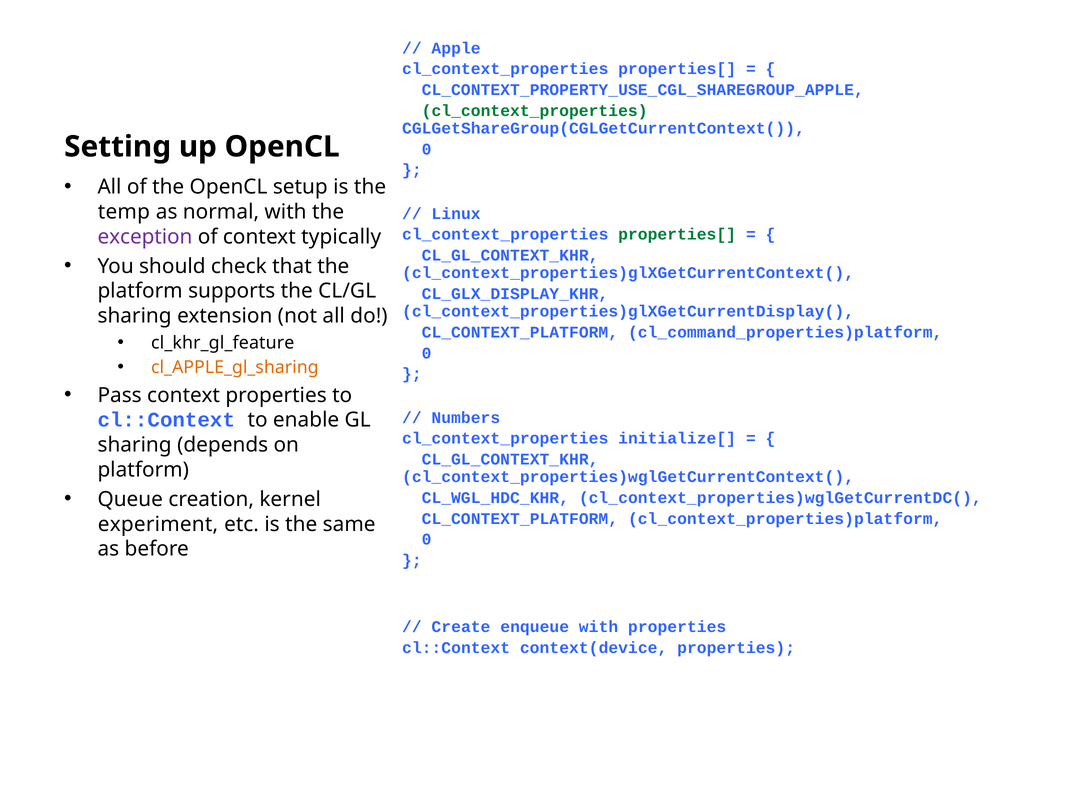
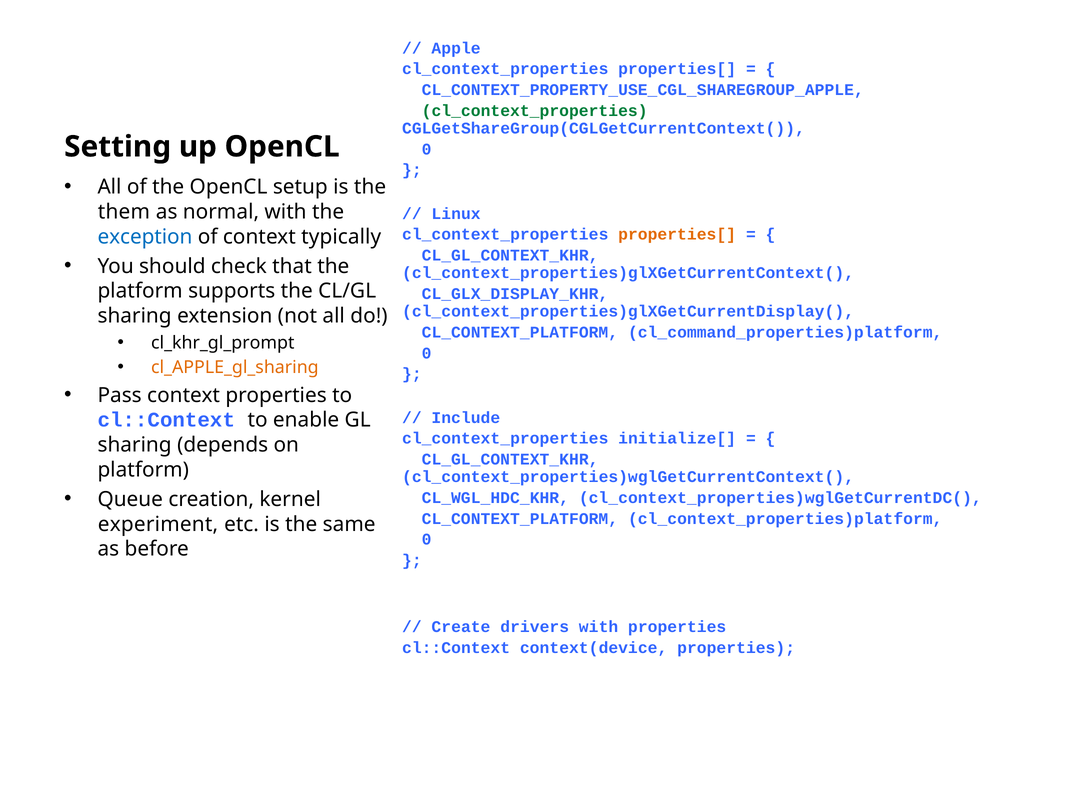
temp: temp -> them
properties[ at (677, 234) colour: green -> orange
exception colour: purple -> blue
cl_khr_gl_feature: cl_khr_gl_feature -> cl_khr_gl_prompt
Numbers: Numbers -> Include
enqueue: enqueue -> drivers
